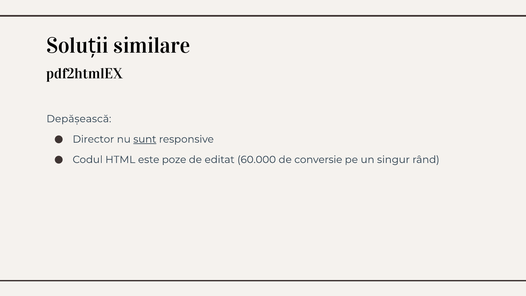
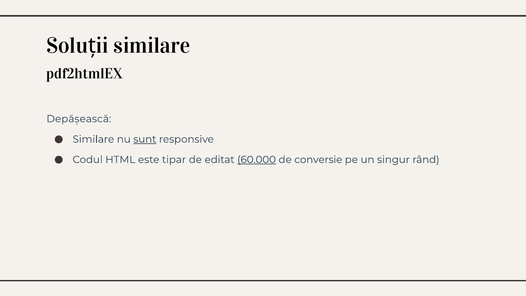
Director at (93, 139): Director -> Similare
poze: poze -> tipar
60.000 underline: none -> present
